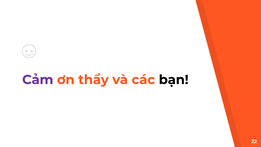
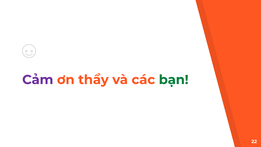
bạn colour: black -> green
